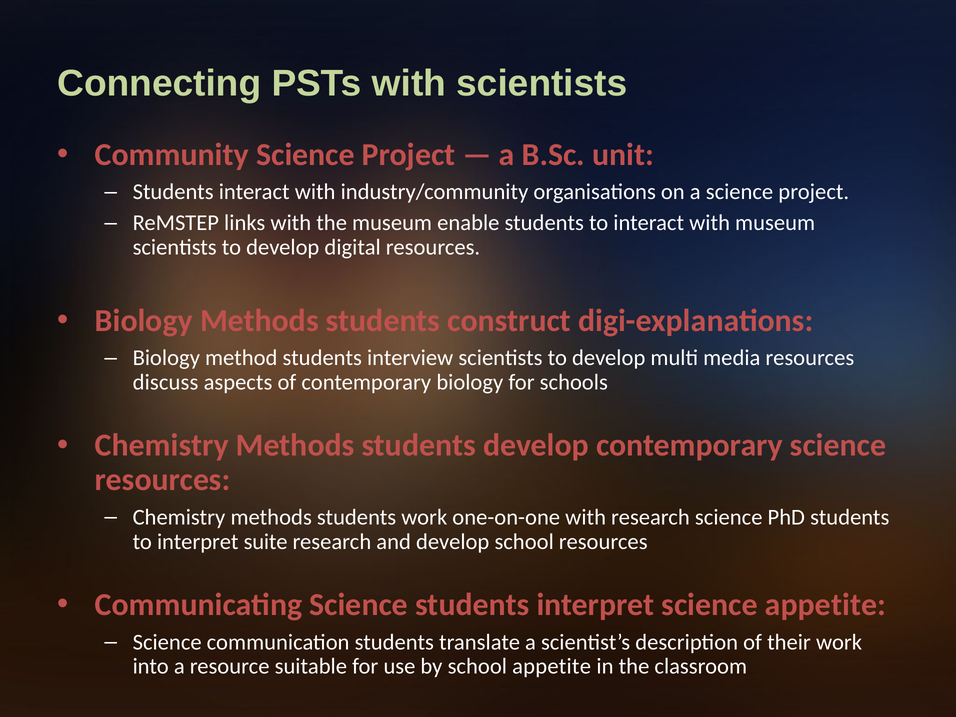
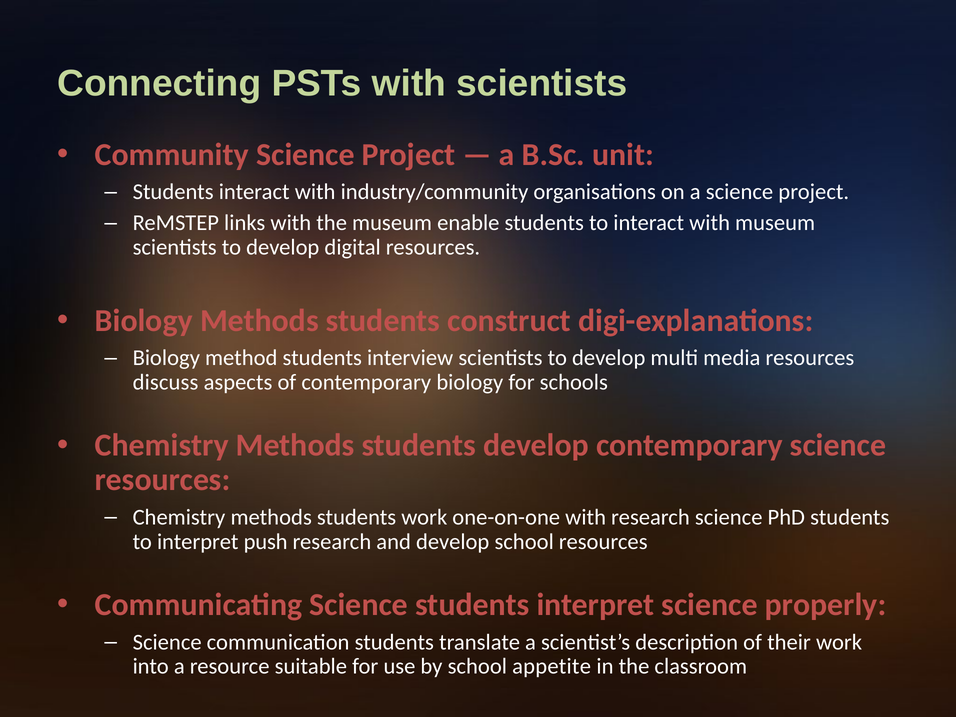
suite: suite -> push
science appetite: appetite -> properly
